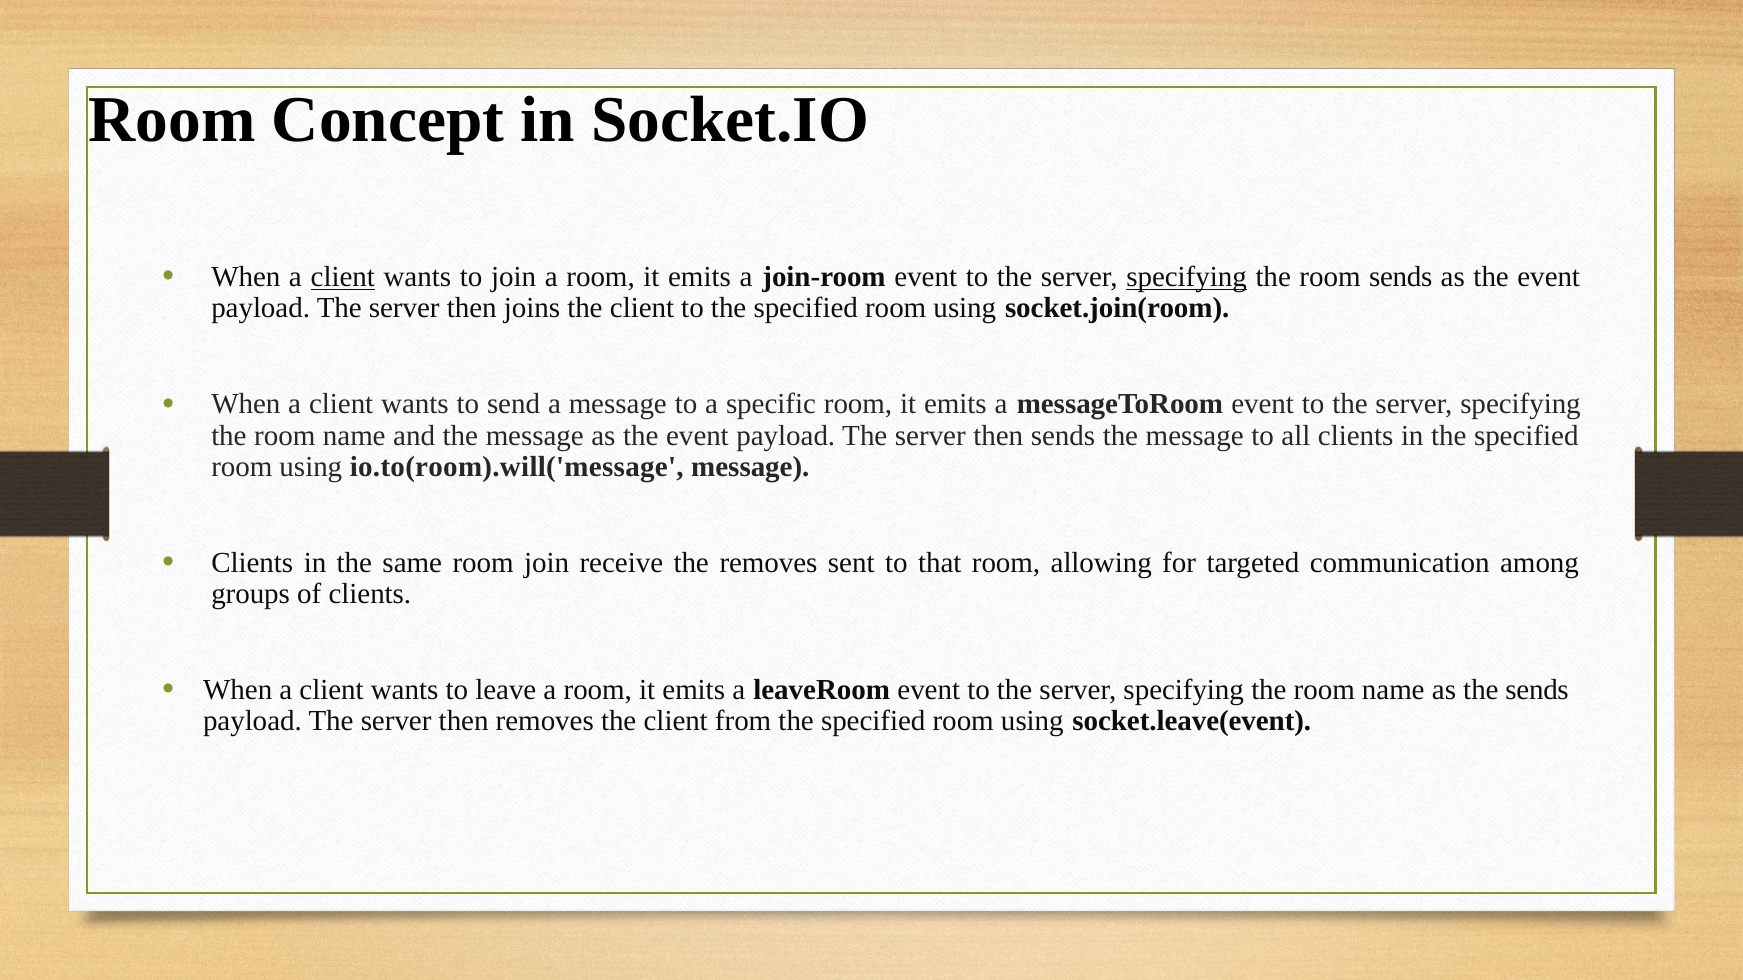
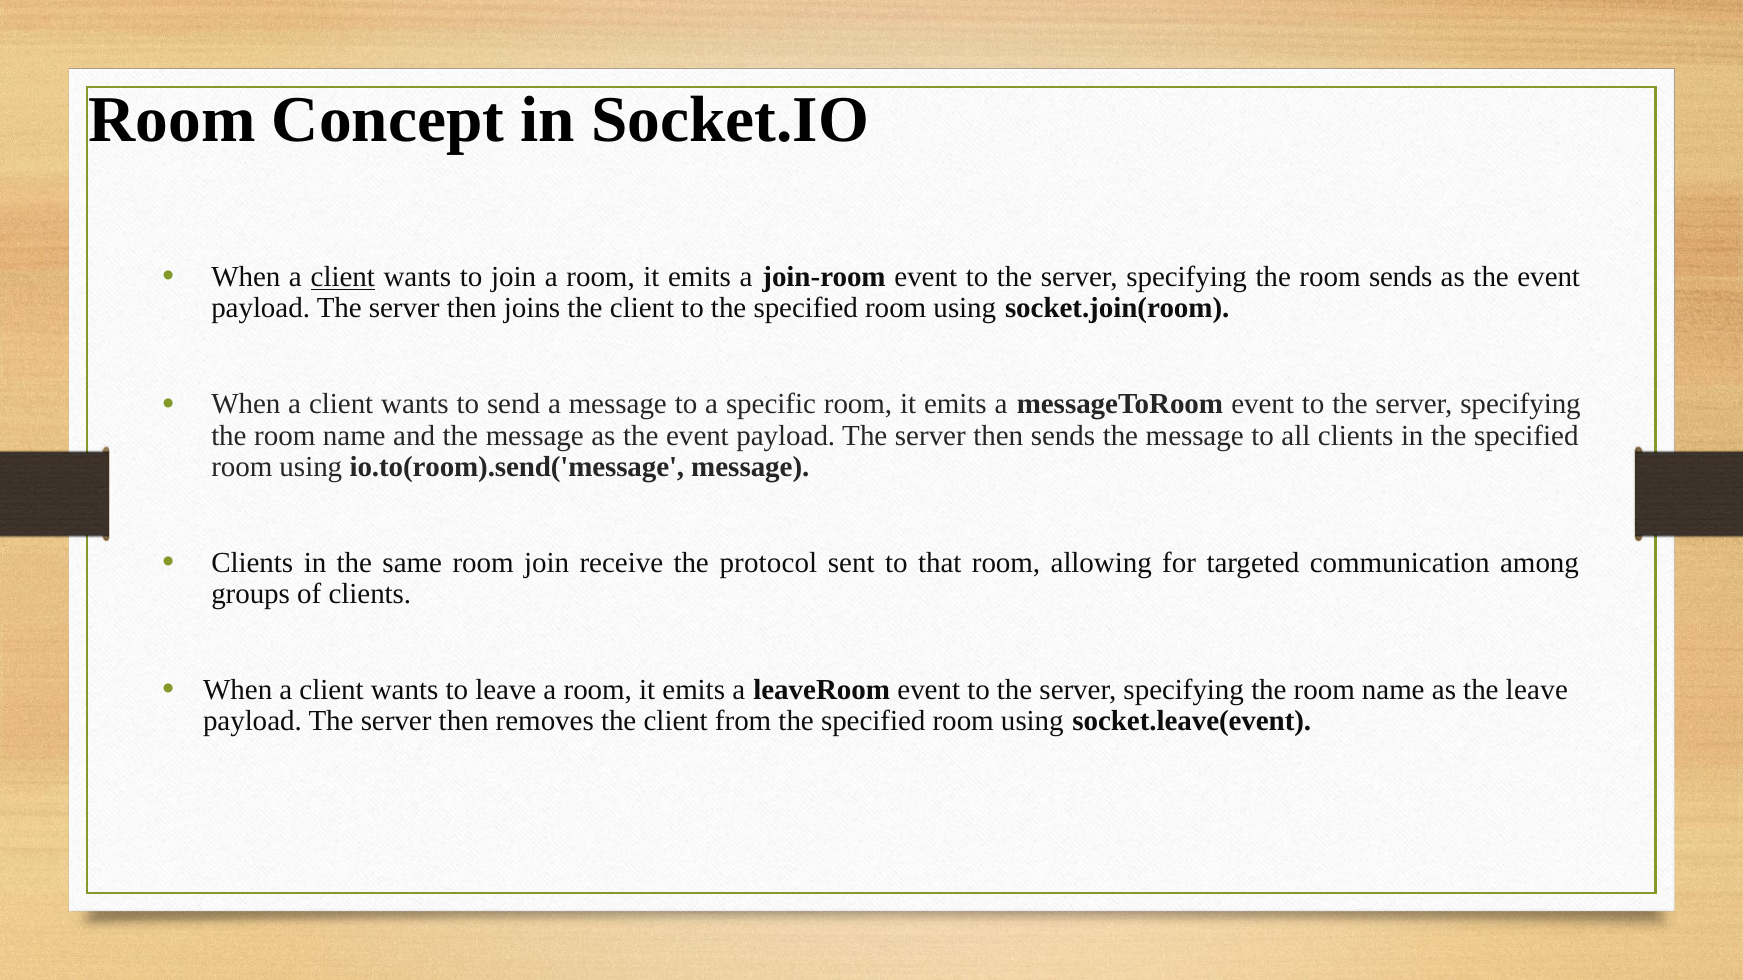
specifying at (1187, 277) underline: present -> none
io.to(room).will('message: io.to(room).will('message -> io.to(room).send('message
the removes: removes -> protocol
the sends: sends -> leave
